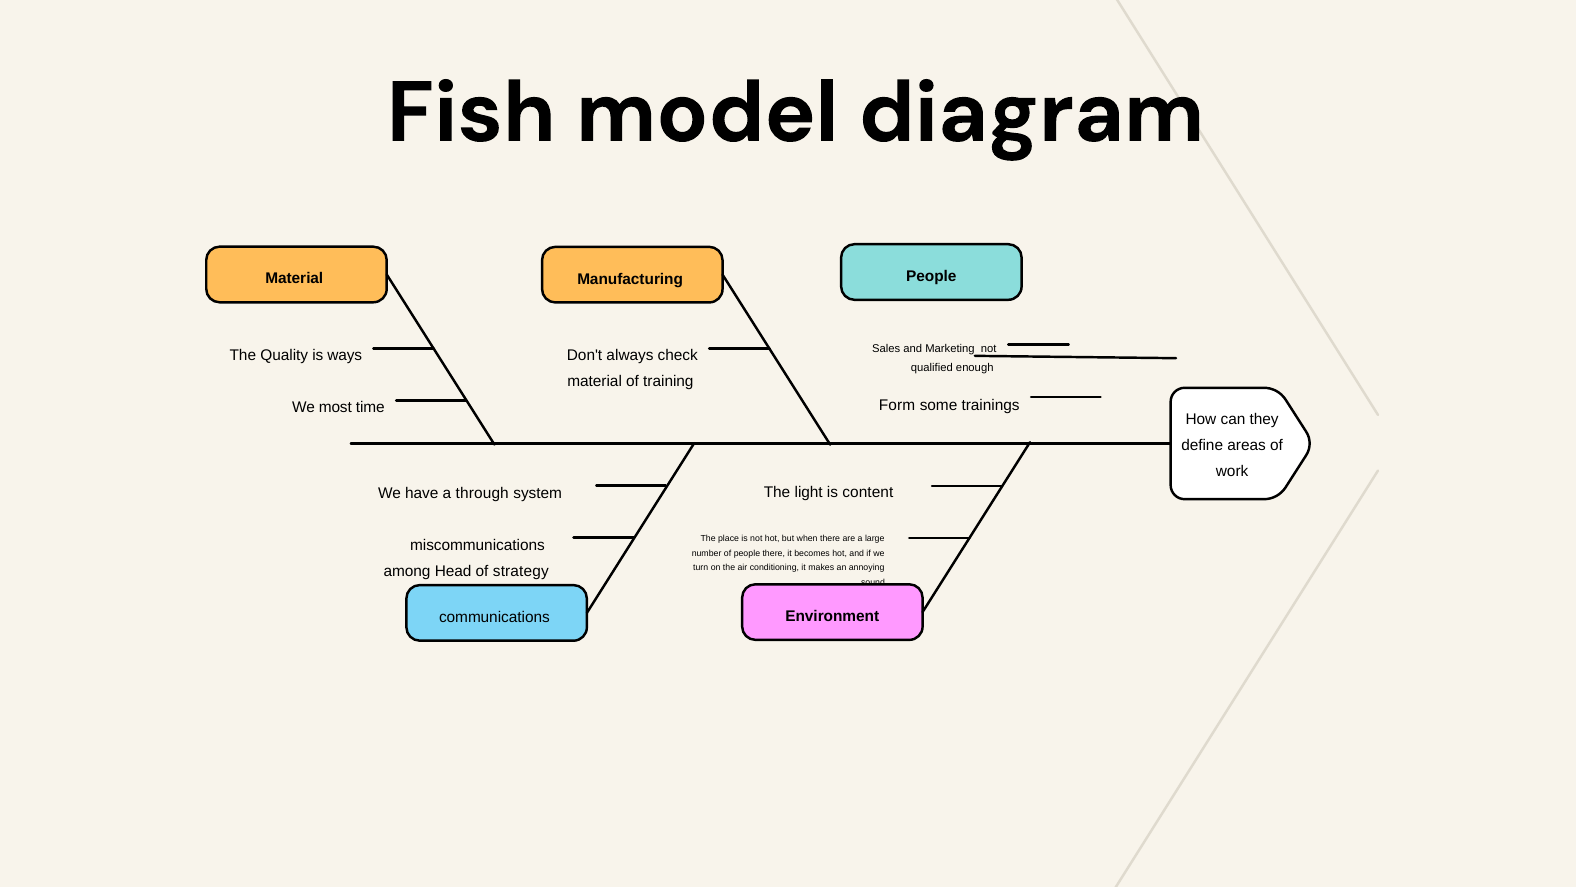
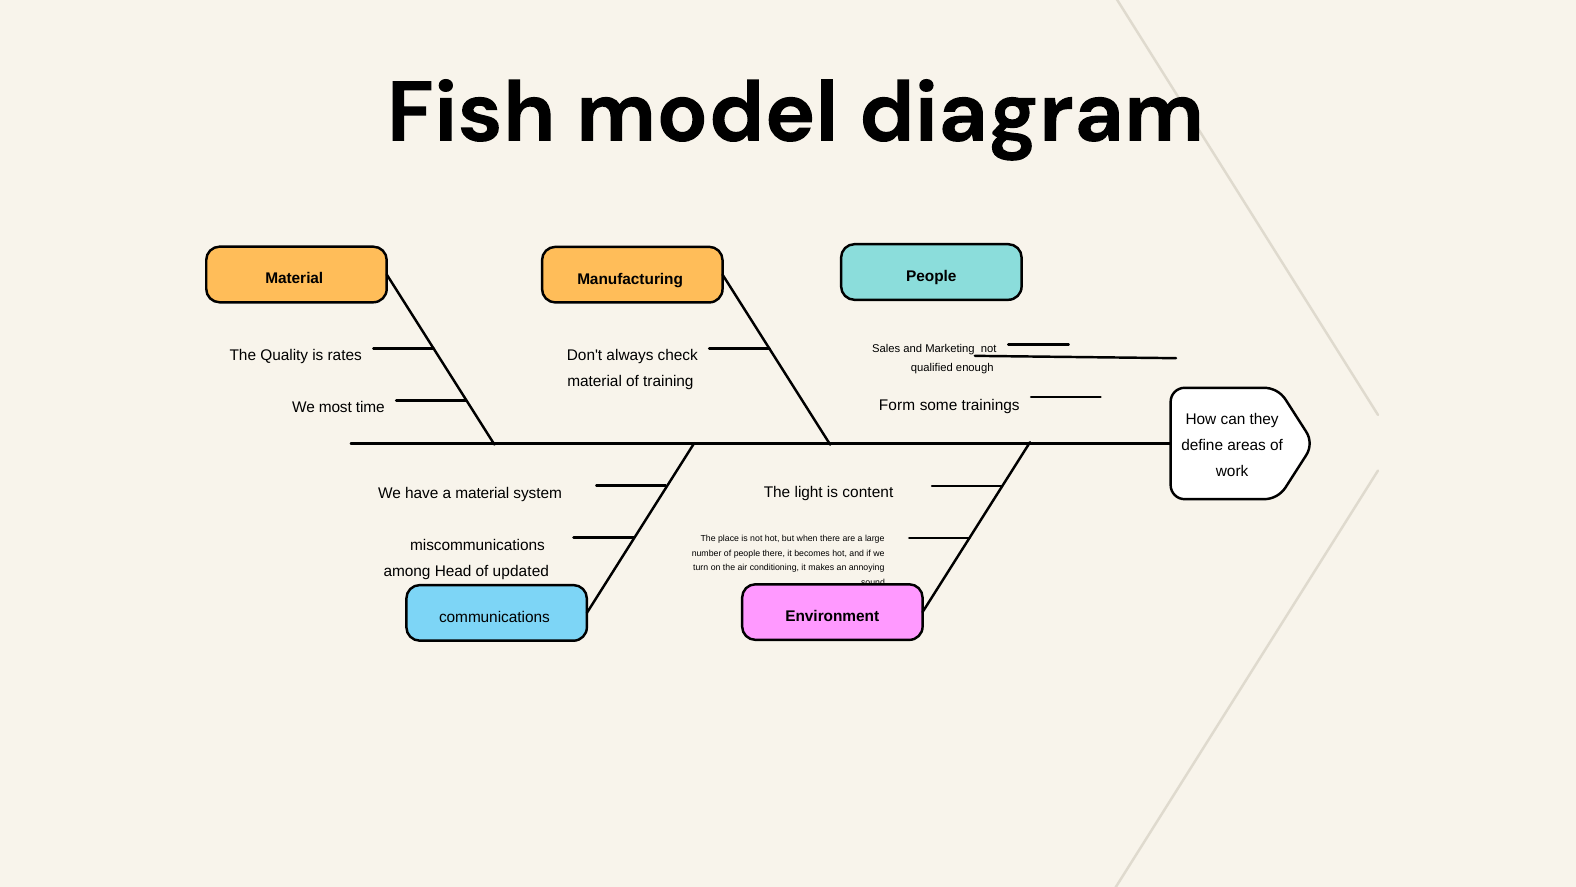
ways: ways -> rates
a through: through -> material
strategy: strategy -> updated
